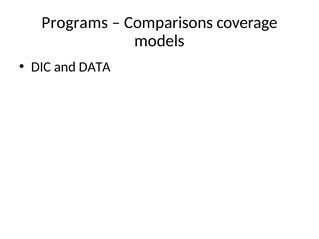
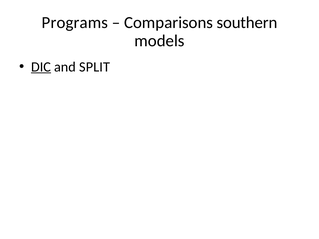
coverage: coverage -> southern
DIC underline: none -> present
DATA: DATA -> SPLIT
